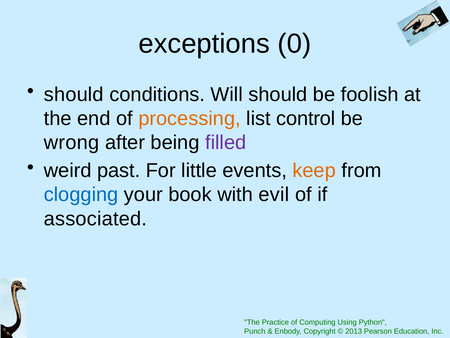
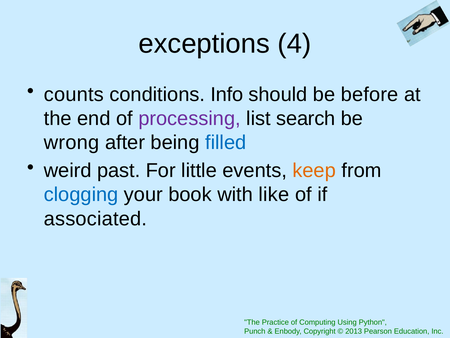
0: 0 -> 4
should at (74, 94): should -> counts
Will: Will -> Info
foolish: foolish -> before
processing colour: orange -> purple
control: control -> search
filled colour: purple -> blue
evil: evil -> like
